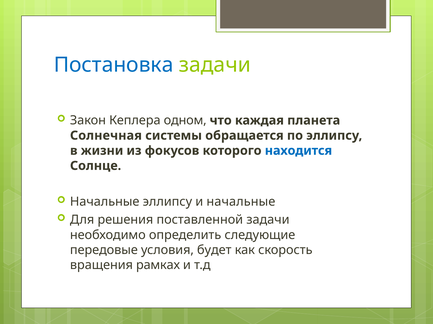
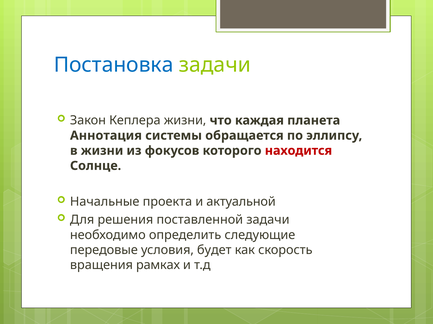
Кеплера одном: одном -> жизни
Солнечная: Солнечная -> Аннотация
находится colour: blue -> red
Начальные эллипсу: эллипсу -> проекта
и начальные: начальные -> актуальной
